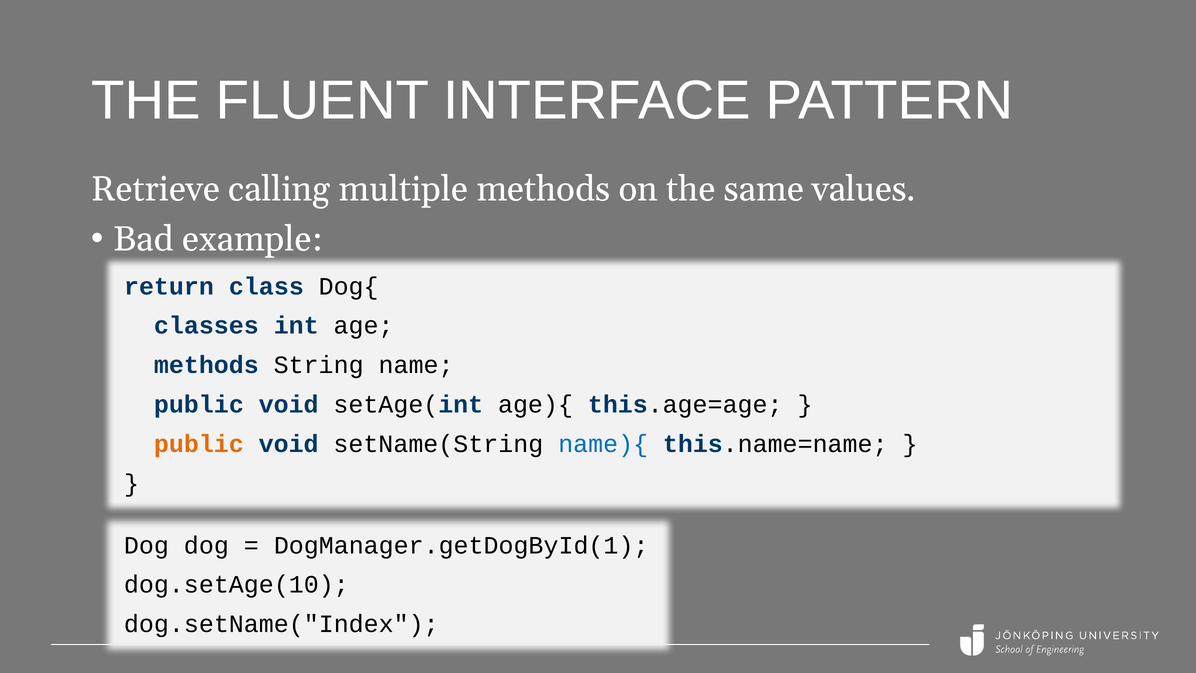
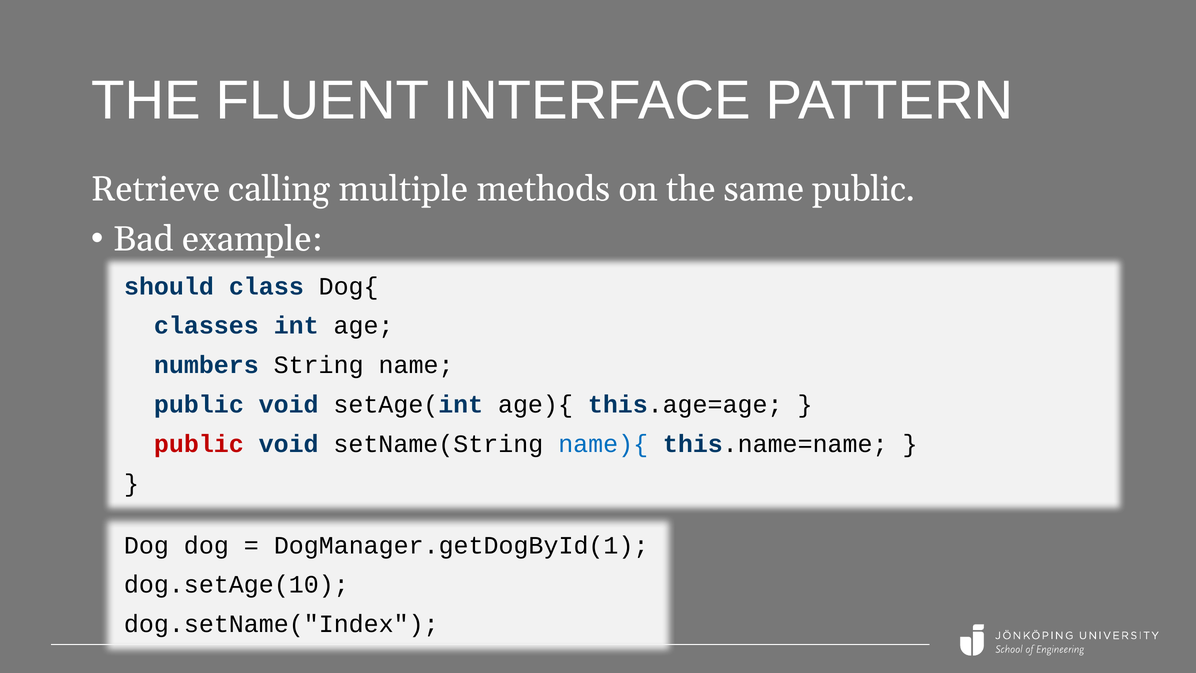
same values: values -> public
return: return -> should
methods at (206, 365): methods -> numbers
public at (199, 444) colour: orange -> red
